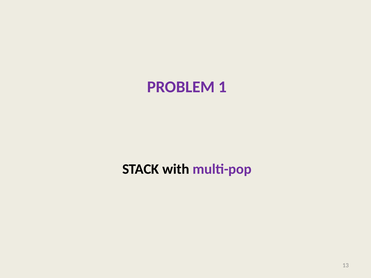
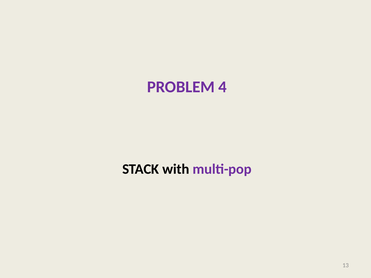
1: 1 -> 4
